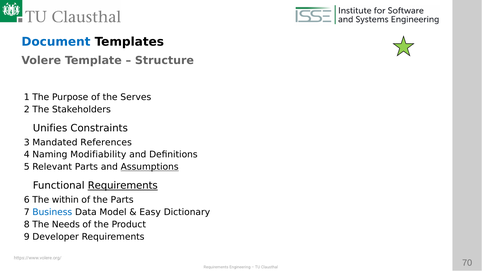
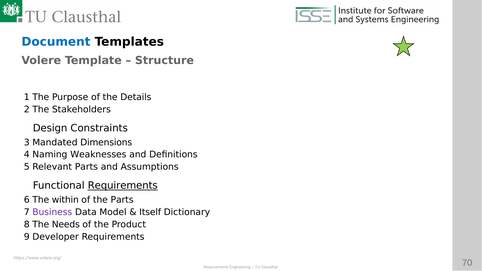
Serves: Serves -> Details
Unifies: Unifies -> Design
References: References -> Dimensions
Modifiability: Modifiability -> Weaknesses
Assumptions underline: present -> none
Business colour: blue -> purple
Easy: Easy -> Itself
